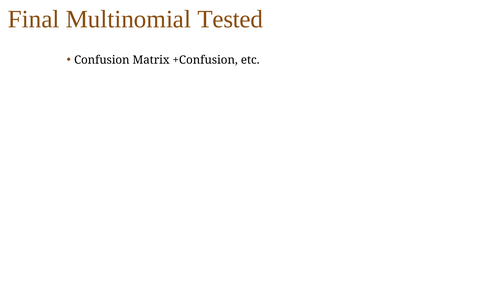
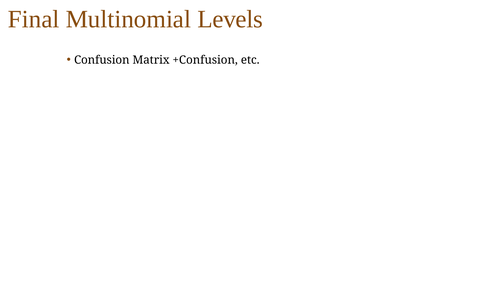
Tested: Tested -> Levels
